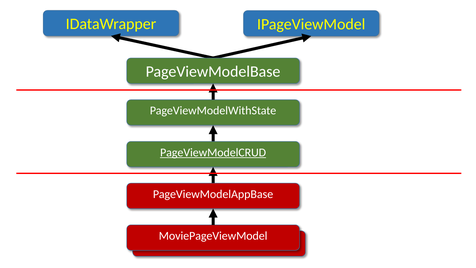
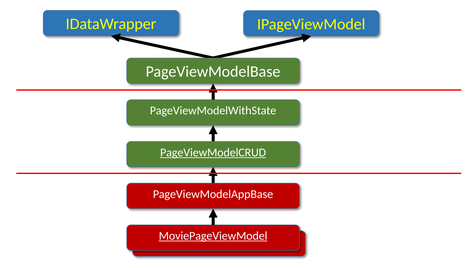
MoviePageViewModel underline: none -> present
